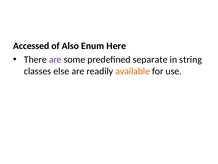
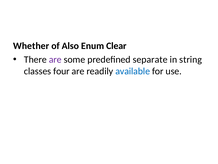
Accessed: Accessed -> Whether
Here: Here -> Clear
else: else -> four
available colour: orange -> blue
